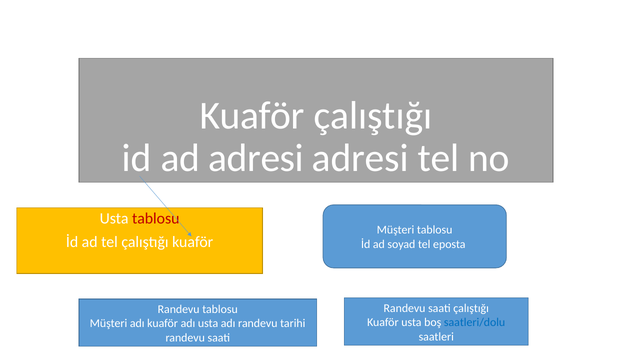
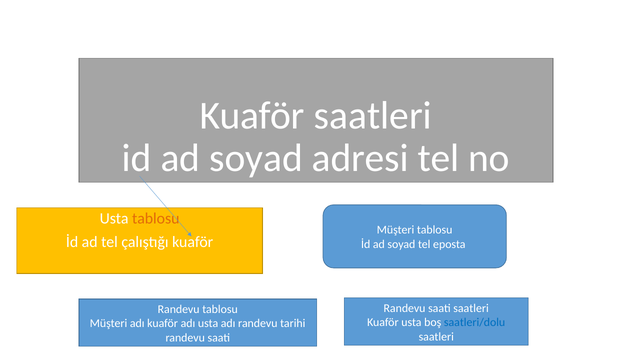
Kuaför çalıştığı: çalıştığı -> saatleri
id ad adresi: adresi -> soyad
tablosu at (156, 218) colour: red -> orange
saati çalıştığı: çalıştığı -> saatleri
